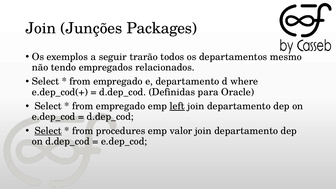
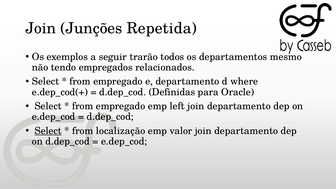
Packages: Packages -> Repetida
left underline: present -> none
procedures: procedures -> localização
